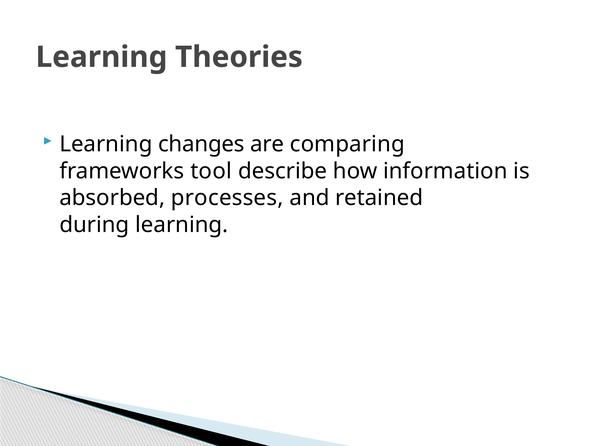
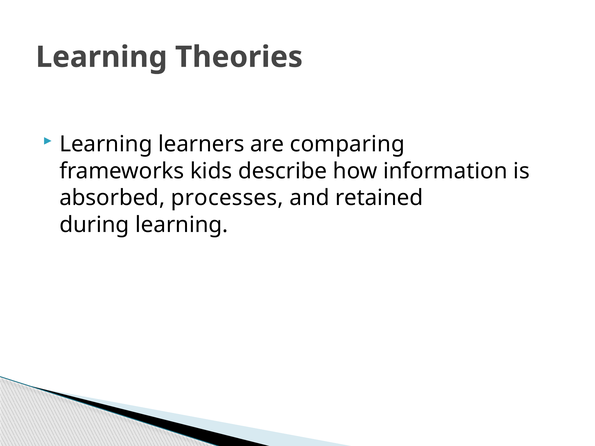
changes: changes -> learners
tool: tool -> kids
